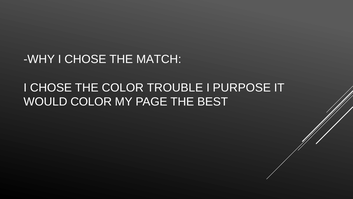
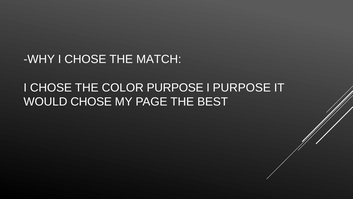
COLOR TROUBLE: TROUBLE -> PURPOSE
WOULD COLOR: COLOR -> CHOSE
